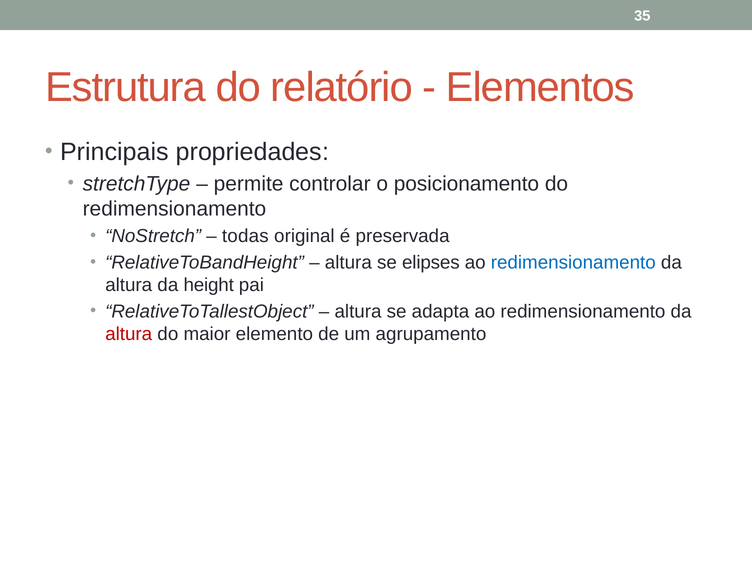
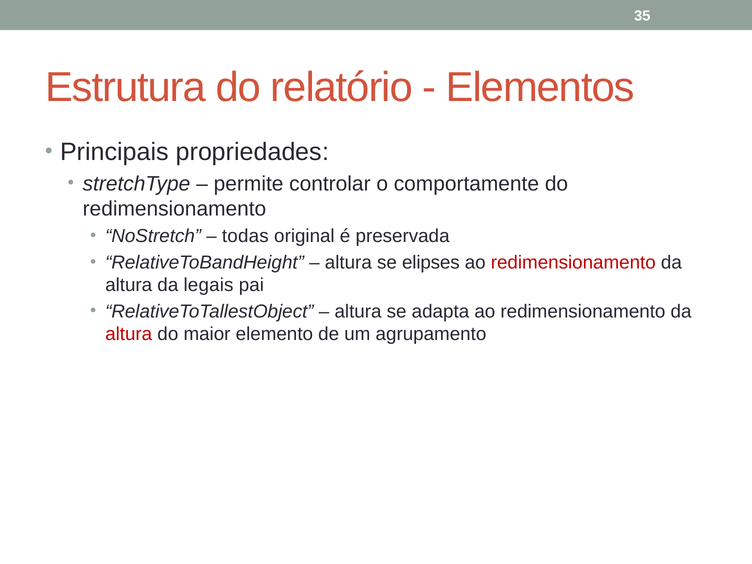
posicionamento: posicionamento -> comportamente
redimensionamento at (573, 263) colour: blue -> red
height: height -> legais
